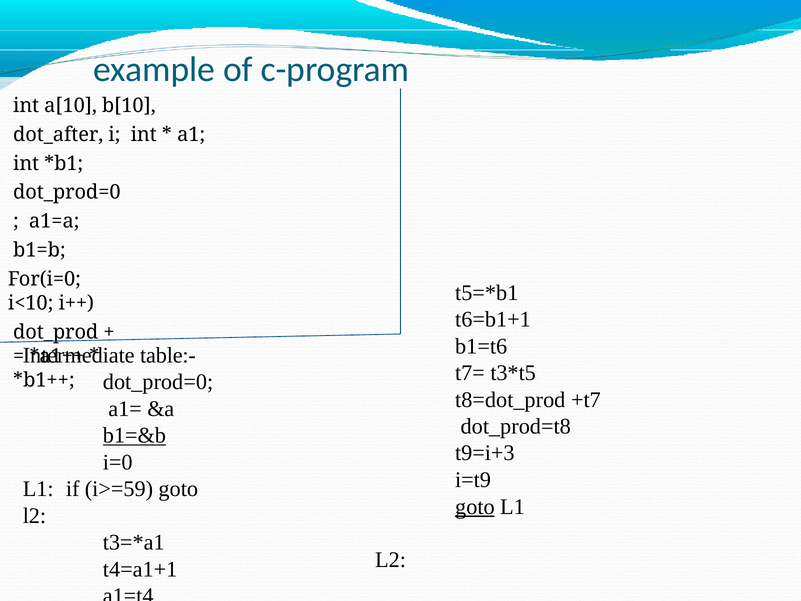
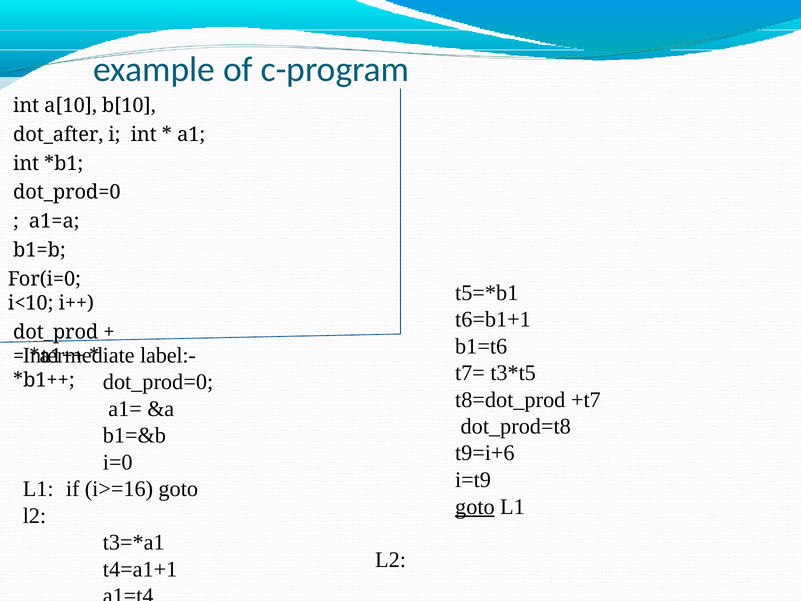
table:-: table:- -> label:-
b1=&b underline: present -> none
t9=i+3: t9=i+3 -> t9=i+6
i>=59: i>=59 -> i>=16
